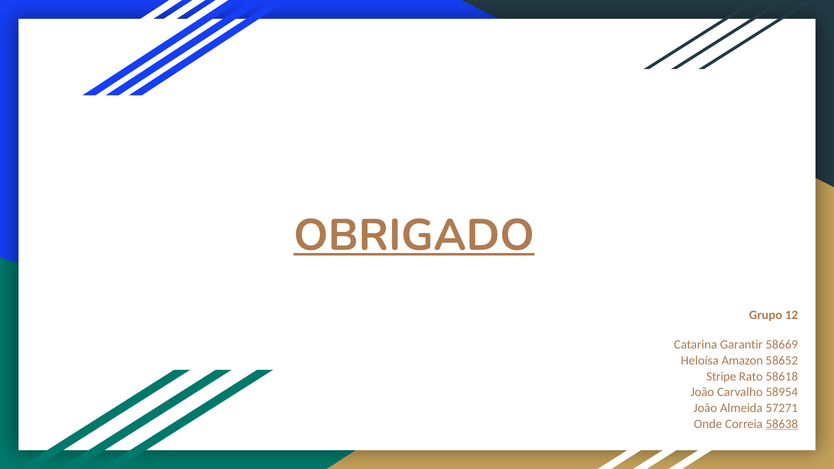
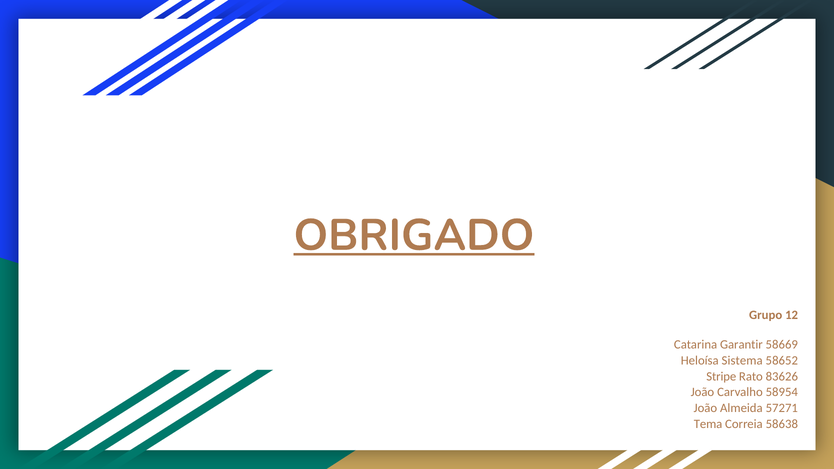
Amazon: Amazon -> Sistema
58618: 58618 -> 83626
Onde: Onde -> Tema
58638 underline: present -> none
